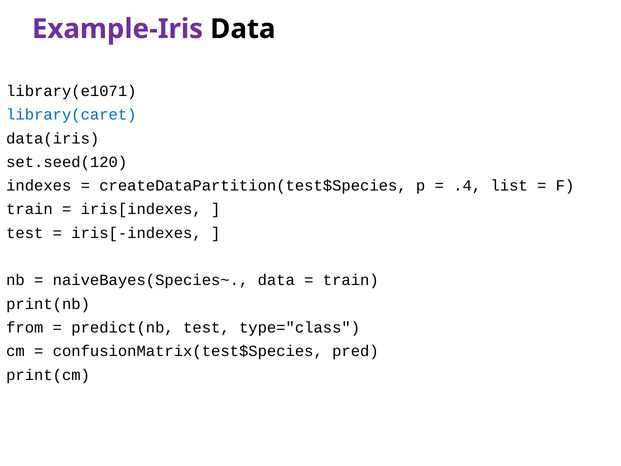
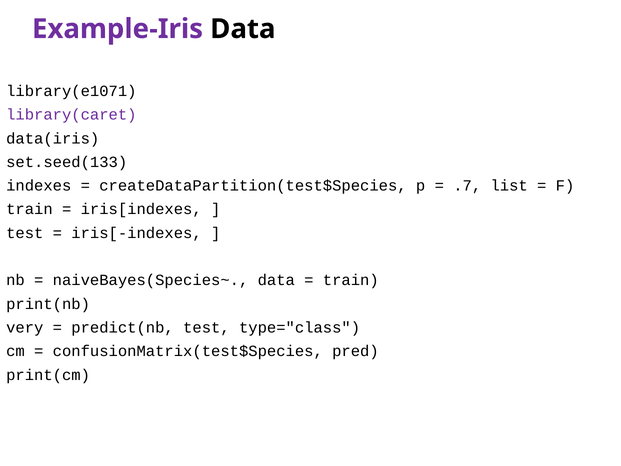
library(caret colour: blue -> purple
set.seed(120: set.seed(120 -> set.seed(133
.4: .4 -> .7
from: from -> very
